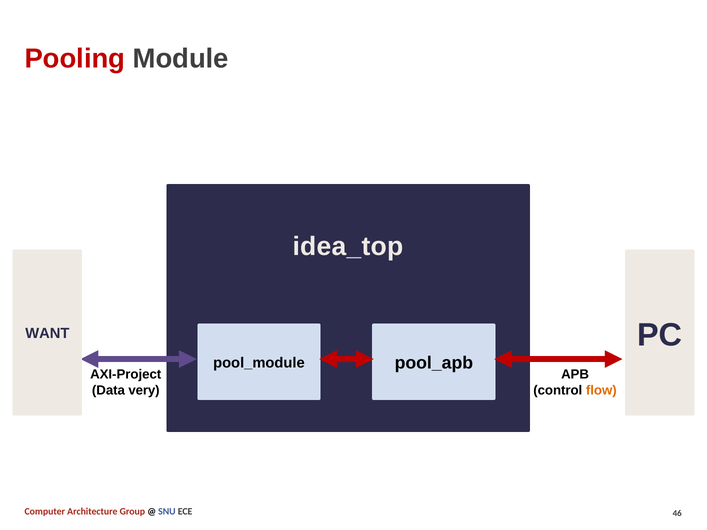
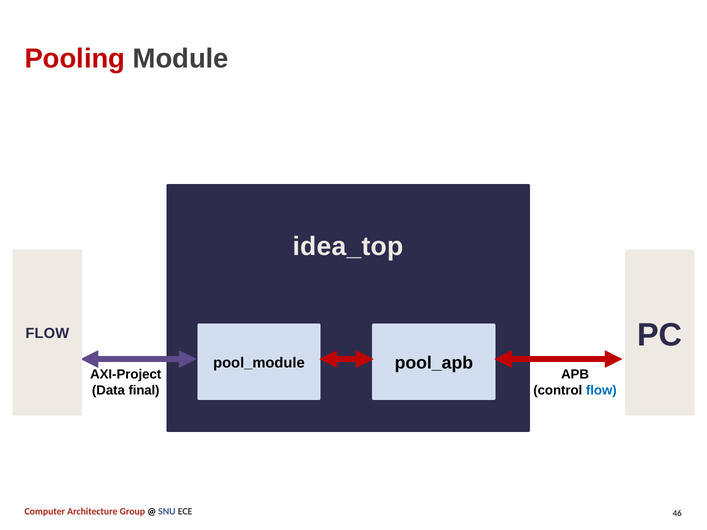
WANT at (47, 334): WANT -> FLOW
very: very -> final
flow at (601, 390) colour: orange -> blue
